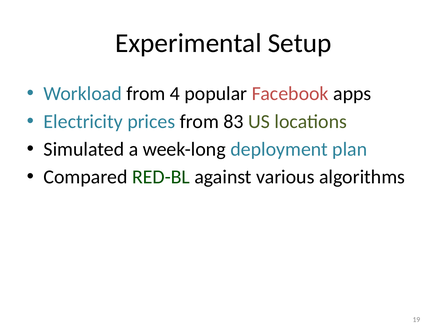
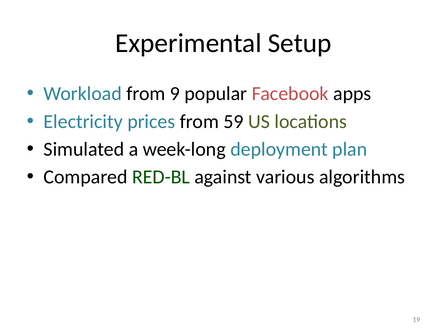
4: 4 -> 9
83: 83 -> 59
